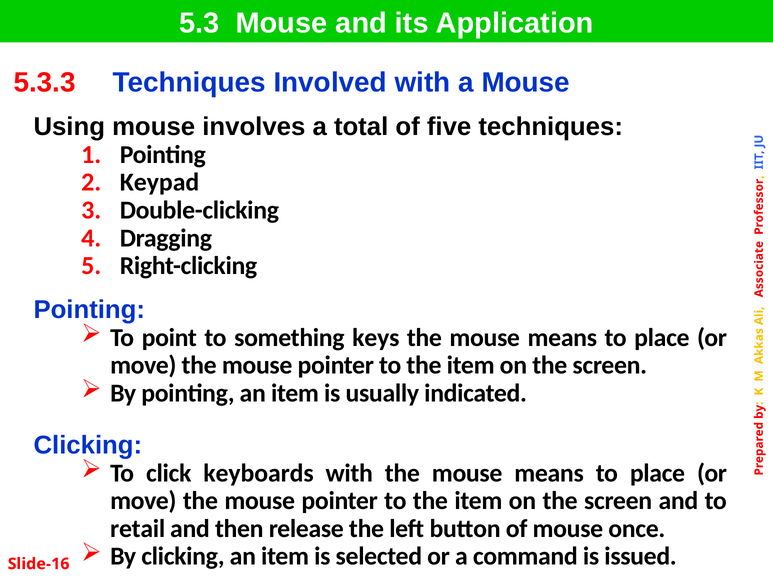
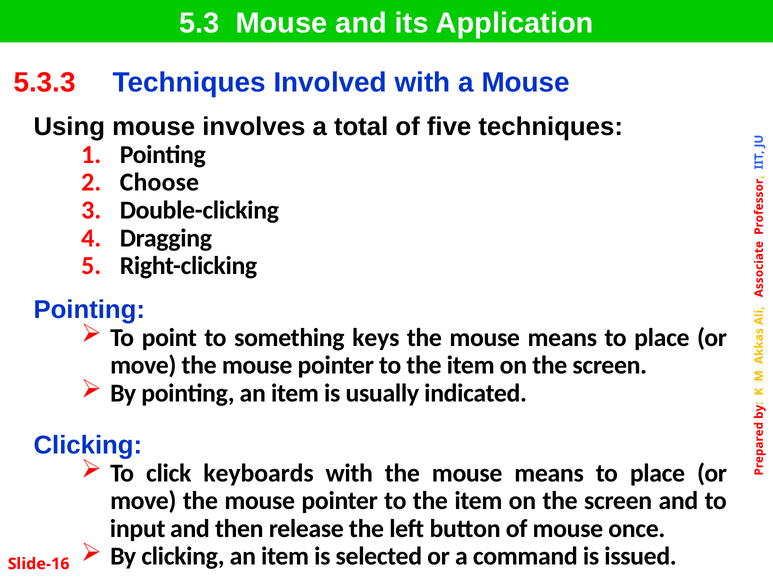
Keypad: Keypad -> Choose
retail: retail -> input
